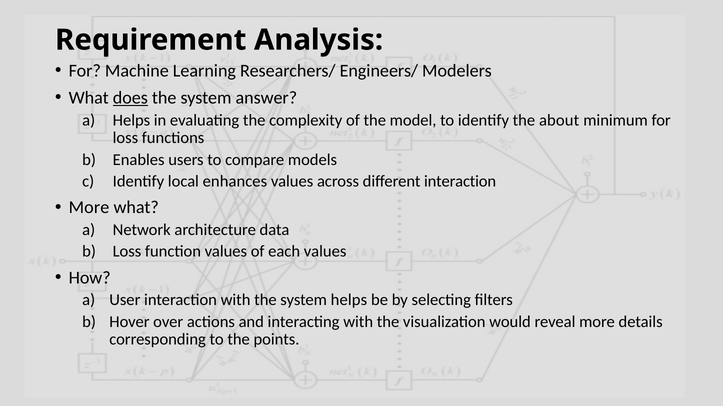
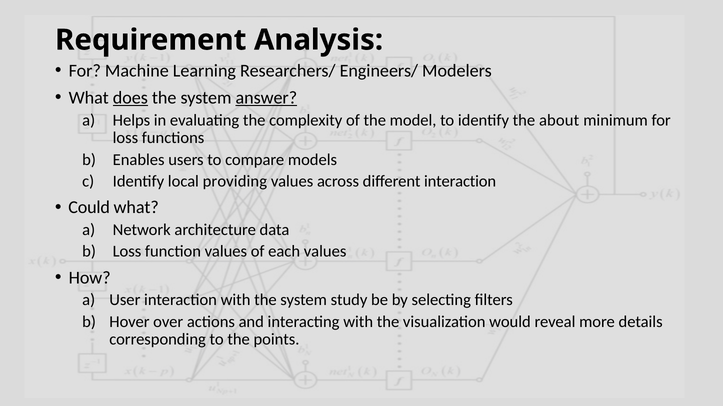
answer underline: none -> present
enhances: enhances -> providing
More at (89, 208): More -> Could
system helps: helps -> study
